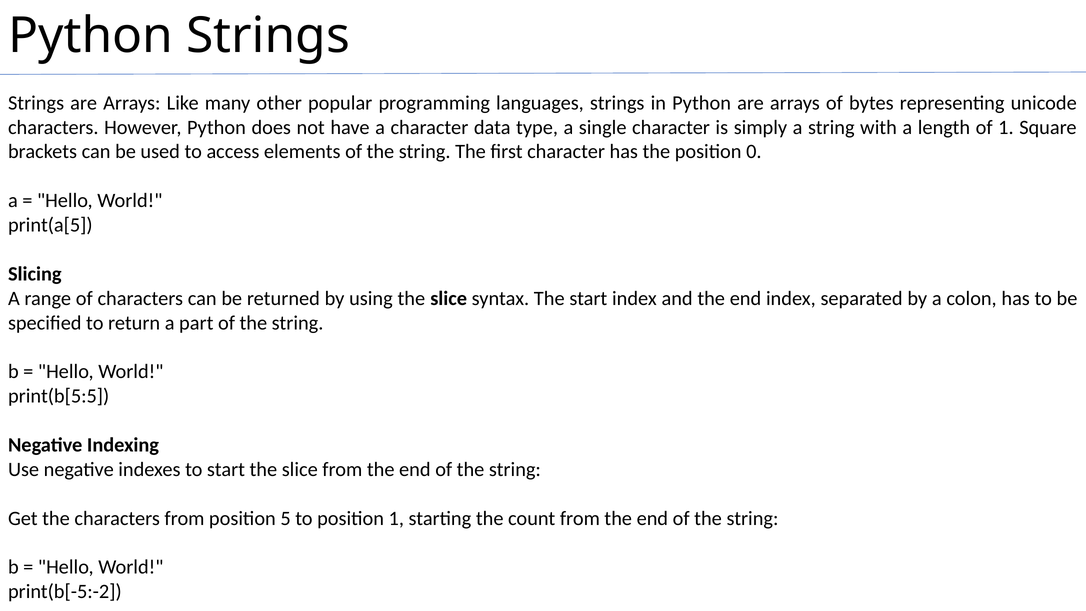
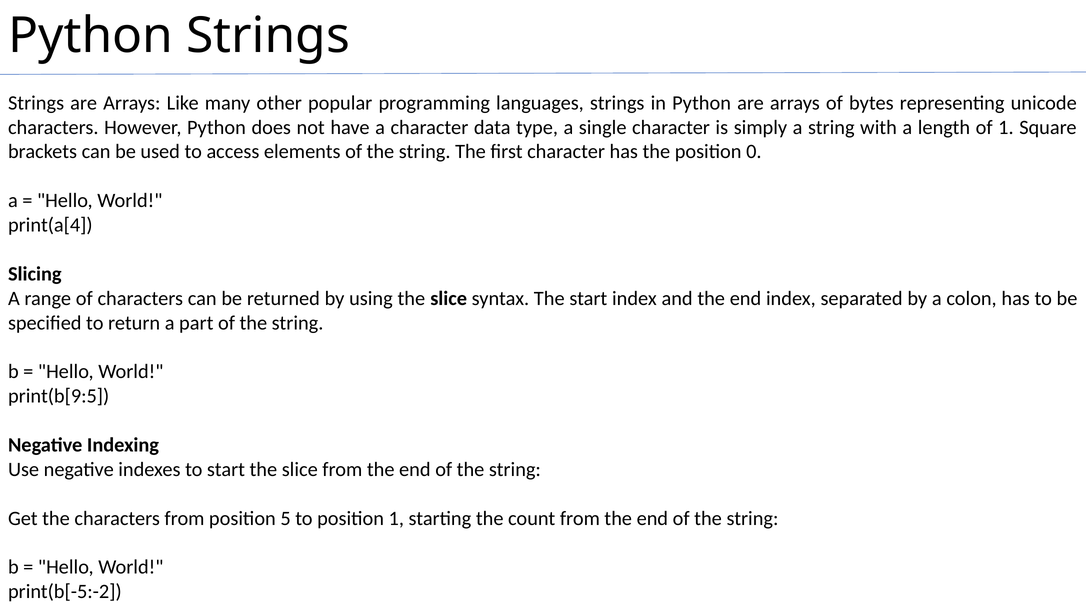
print(a[5: print(a[5 -> print(a[4
print(b[5:5: print(b[5:5 -> print(b[9:5
